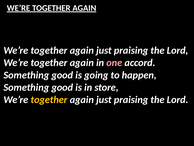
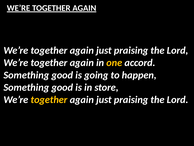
one colour: pink -> yellow
